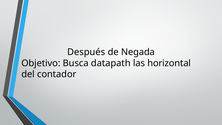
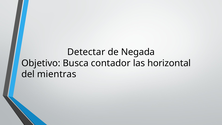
Después: Después -> Detectar
datapath: datapath -> contador
contador: contador -> mientras
